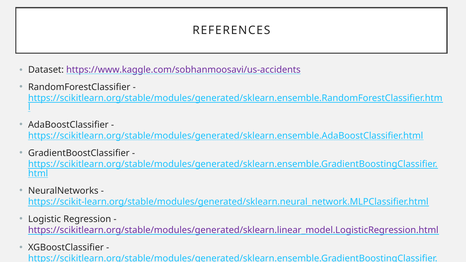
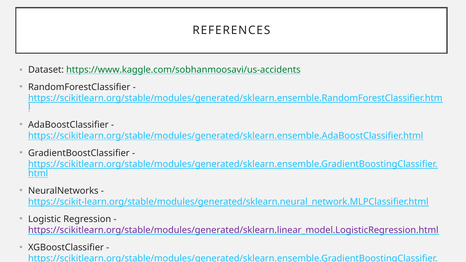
https://www.kaggle.com/sobhanmoosavi/us-accidents colour: purple -> green
